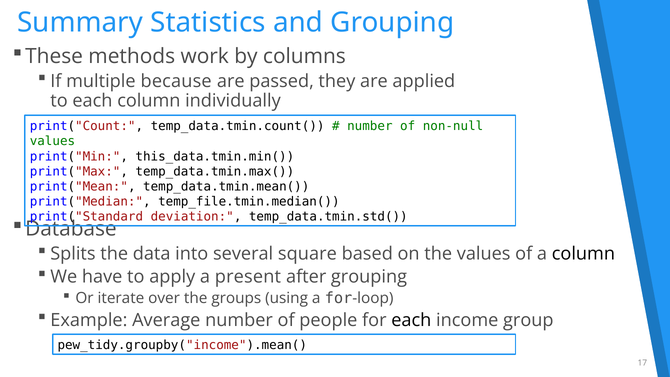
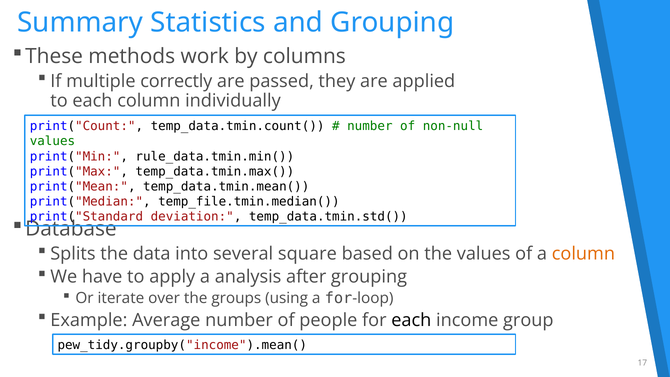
because: because -> correctly
this_data.tmin.min(: this_data.tmin.min( -> rule_data.tmin.min(
column at (583, 254) colour: black -> orange
present: present -> analysis
